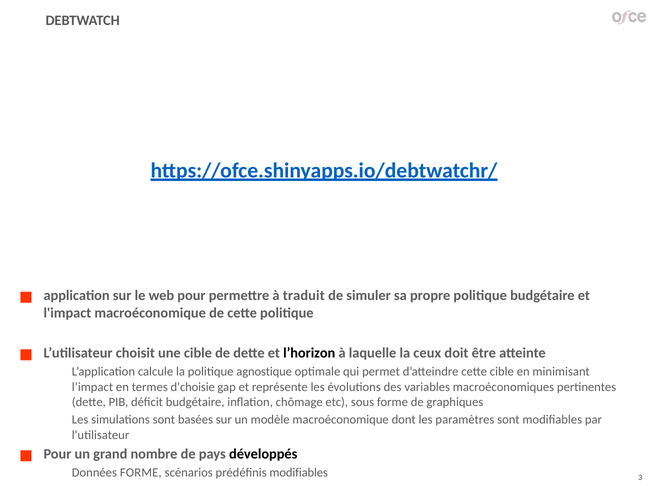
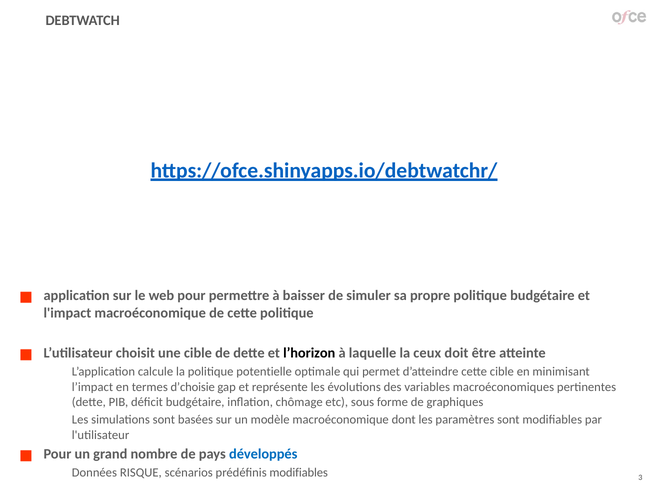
traduit: traduit -> baisser
agnostique: agnostique -> potentielle
développés colour: black -> blue
Données FORME: FORME -> RISQUE
